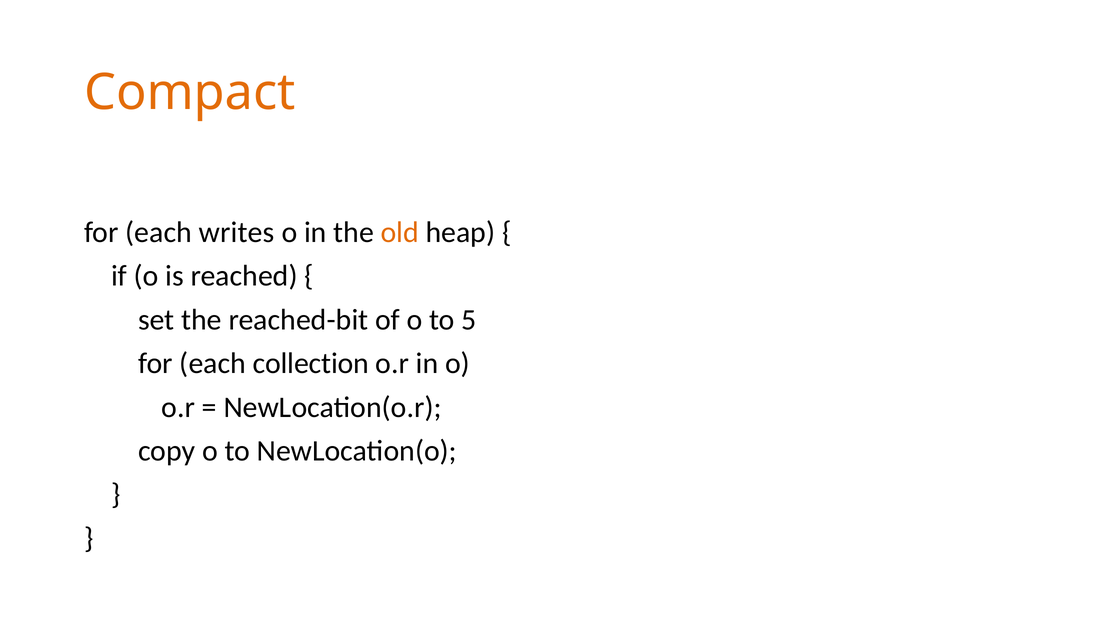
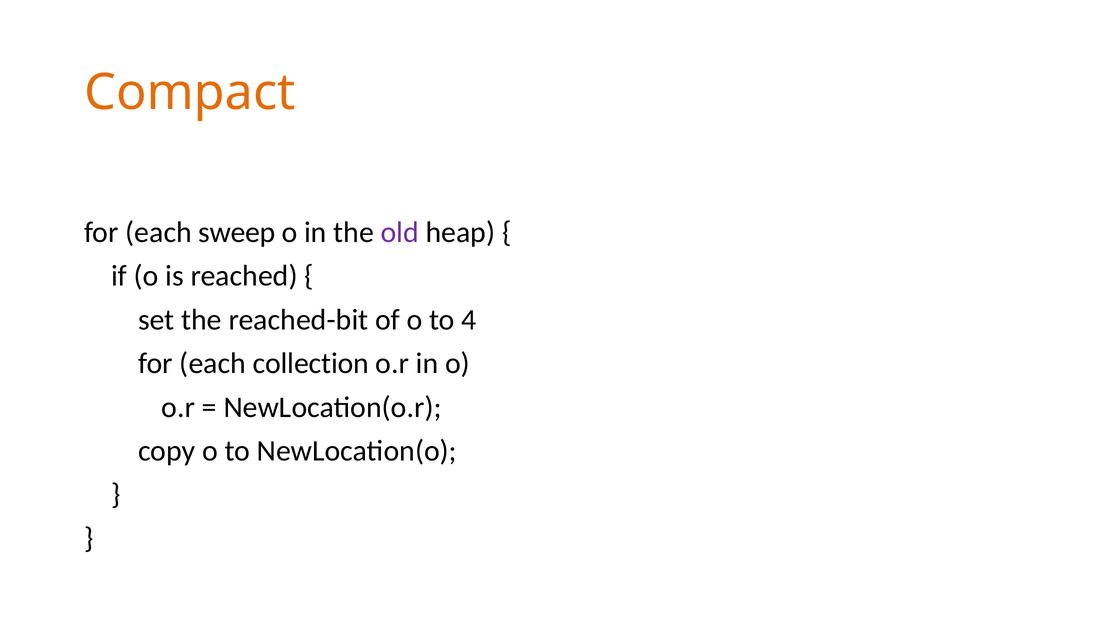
writes: writes -> sweep
old colour: orange -> purple
5: 5 -> 4
